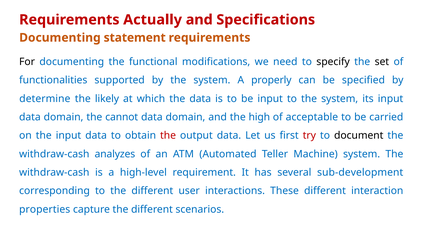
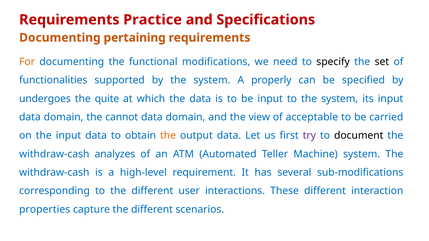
Actually: Actually -> Practice
statement: statement -> pertaining
For colour: black -> orange
determine: determine -> undergoes
likely: likely -> quite
high: high -> view
the at (168, 136) colour: red -> orange
try colour: red -> purple
sub-development: sub-development -> sub-modifications
